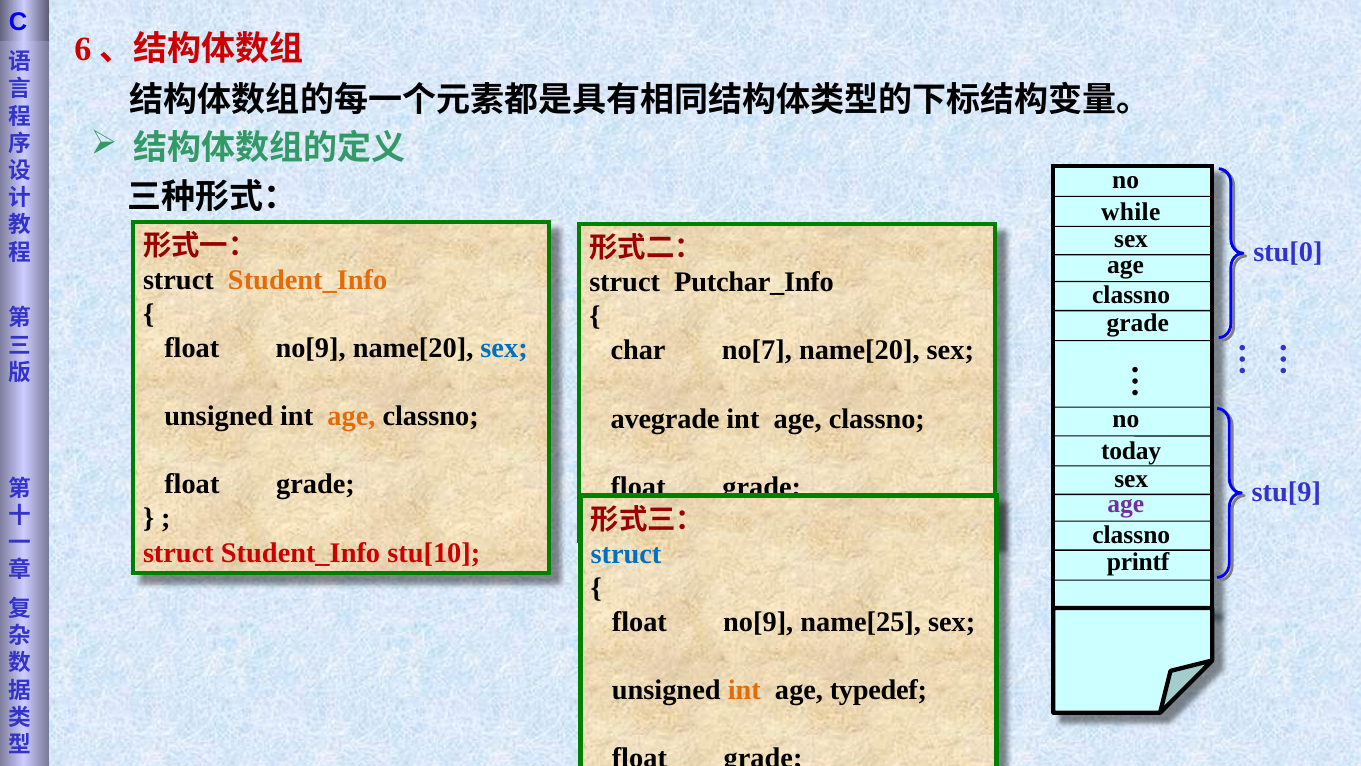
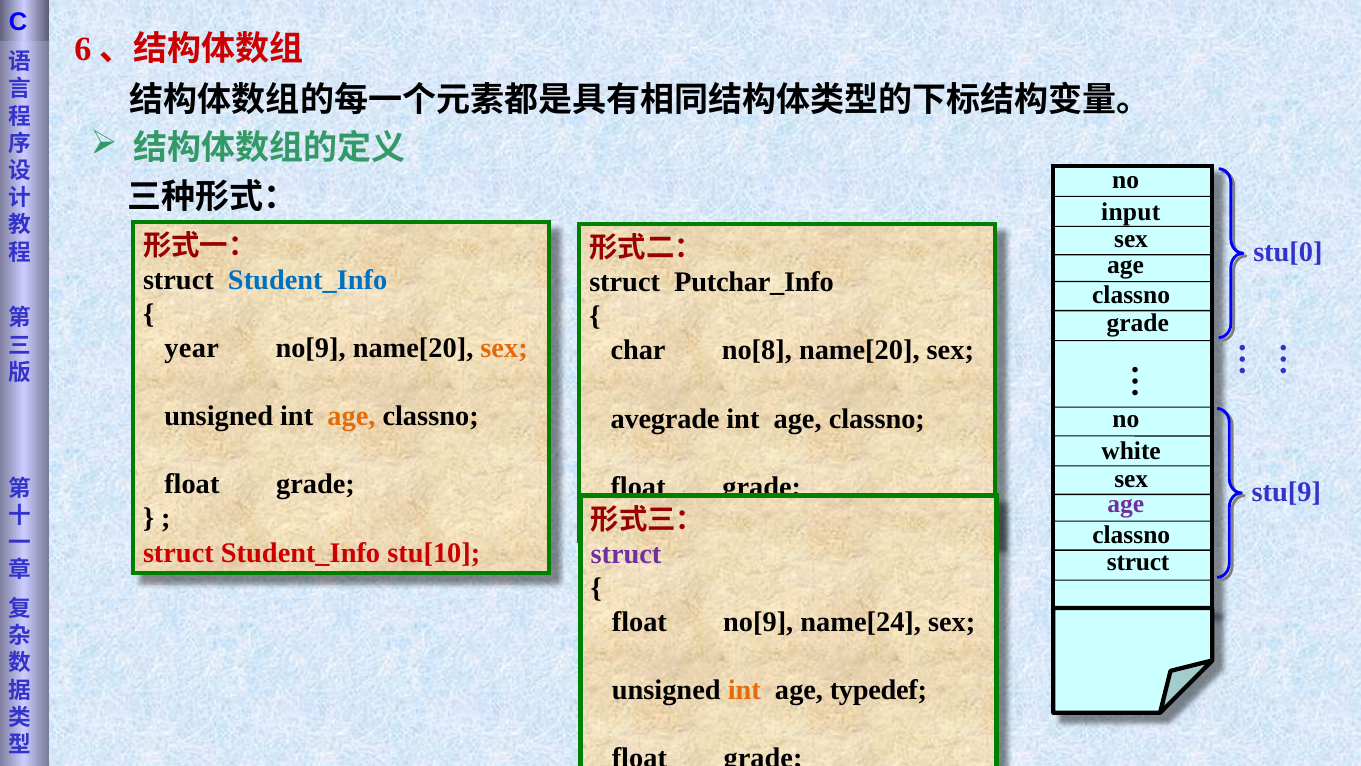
while: while -> input
Student_Info at (308, 280) colour: orange -> blue
float at (192, 348): float -> year
sex at (504, 348) colour: blue -> orange
no[7: no[7 -> no[8
today: today -> white
struct at (626, 553) colour: blue -> purple
printf at (1138, 562): printf -> struct
name[25: name[25 -> name[24
